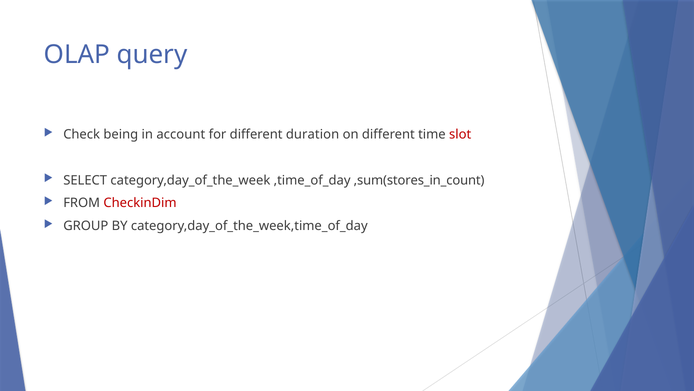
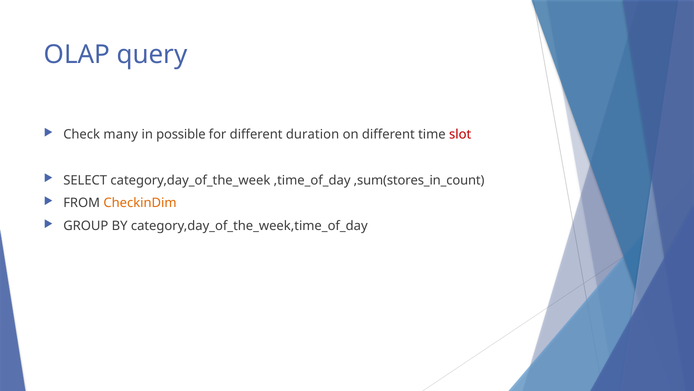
being: being -> many
account: account -> possible
CheckinDim colour: red -> orange
